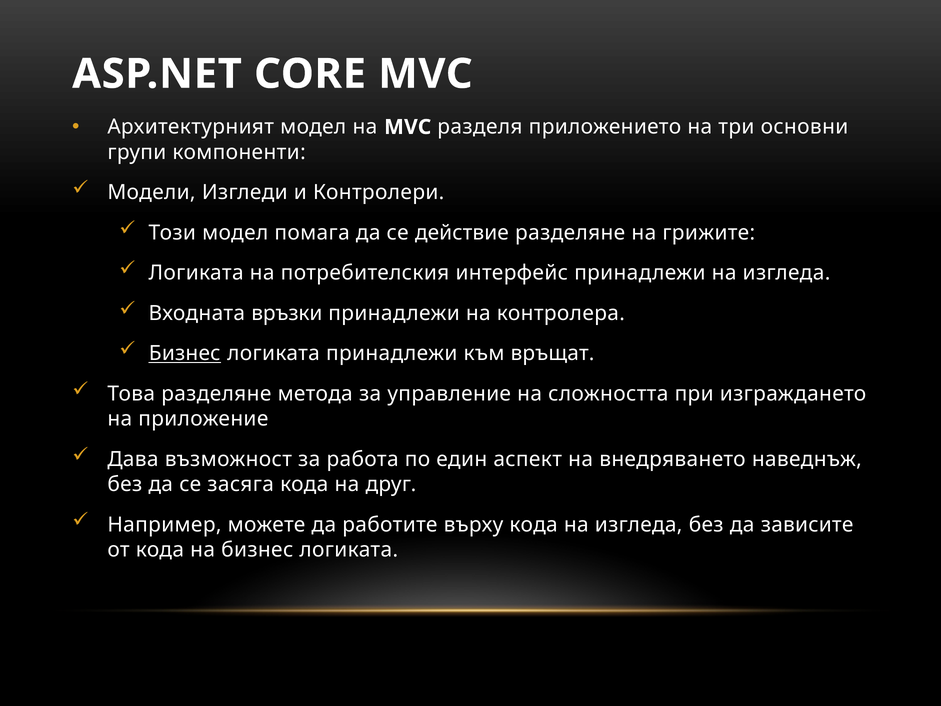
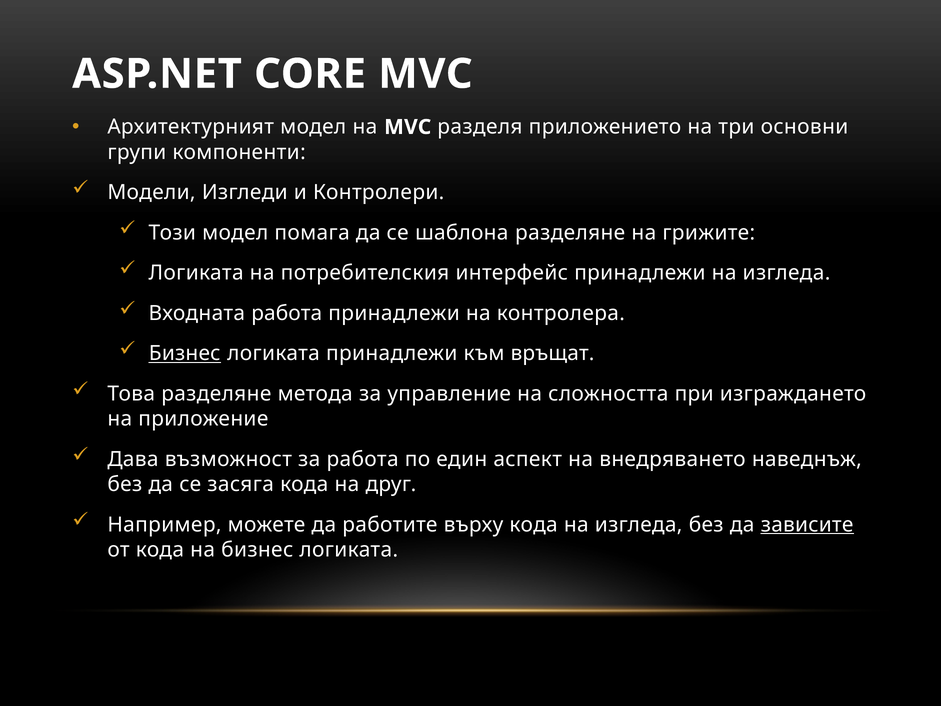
действие: действие -> шаблона
Входната връзки: връзки -> работа
зависите underline: none -> present
